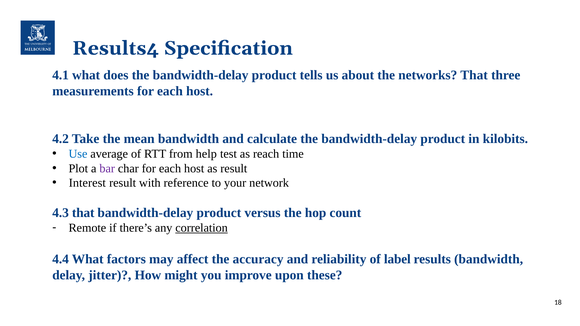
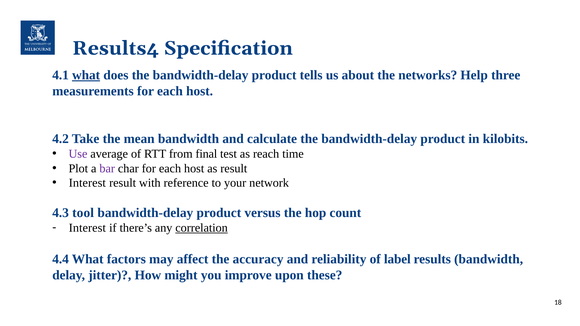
what at (86, 75) underline: none -> present
networks That: That -> Help
Use colour: blue -> purple
help: help -> final
4.3 that: that -> tool
Remote at (87, 228): Remote -> Interest
